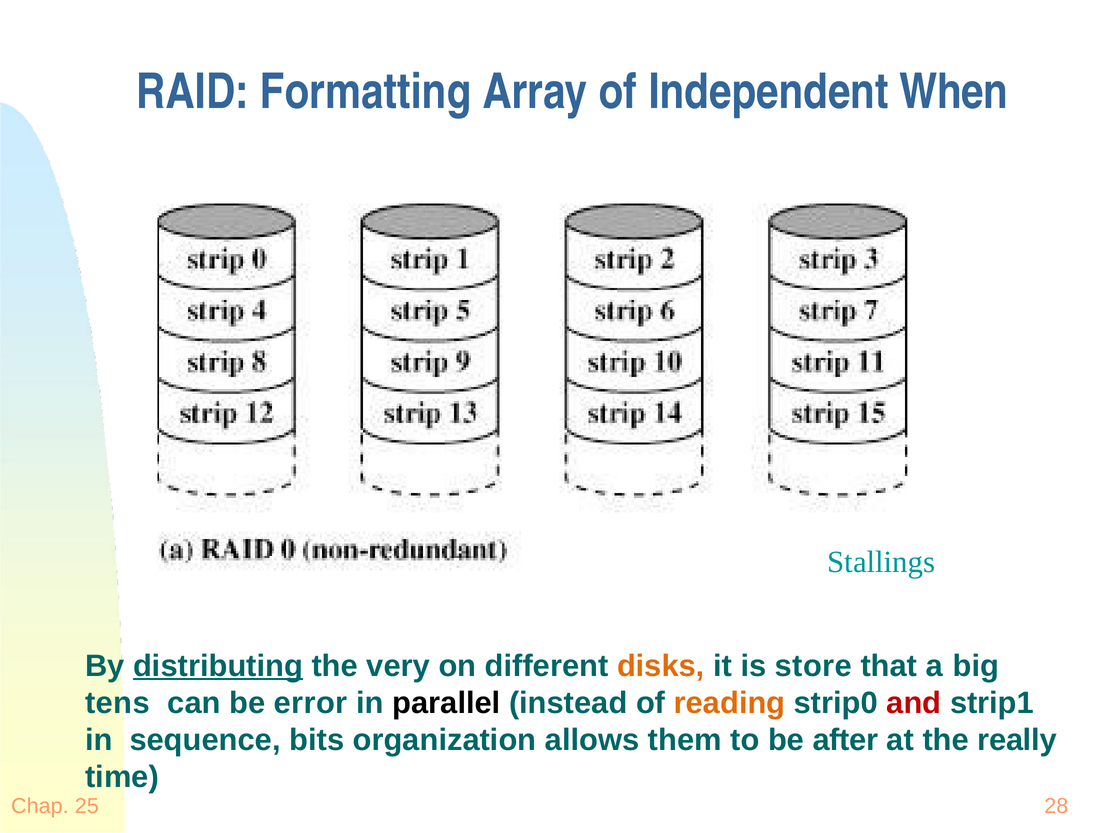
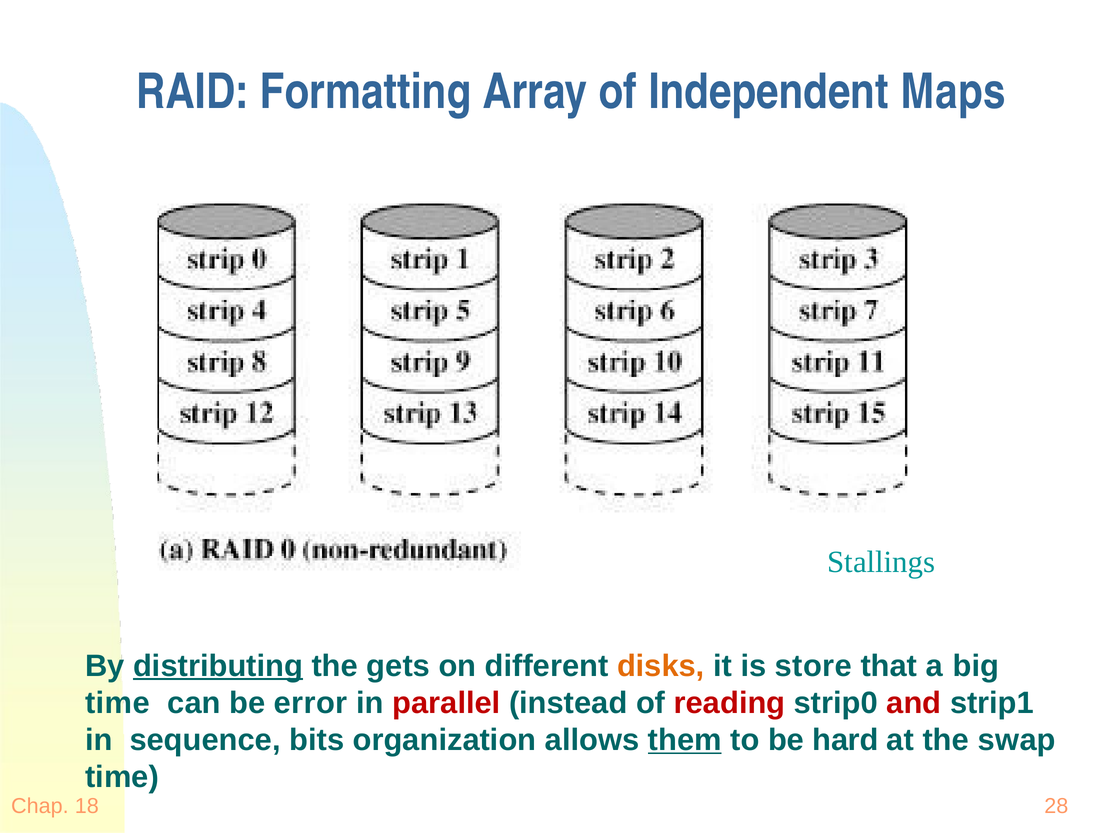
When: When -> Maps
very: very -> gets
tens at (118, 703): tens -> time
parallel colour: black -> red
reading colour: orange -> red
them underline: none -> present
after: after -> hard
really: really -> swap
25: 25 -> 18
